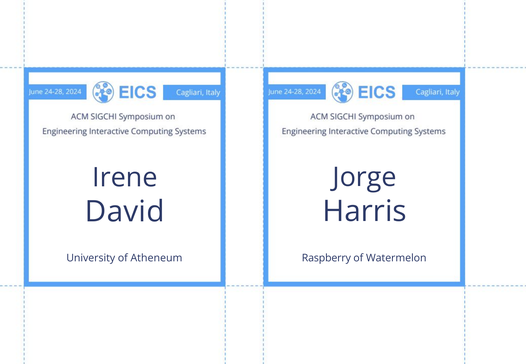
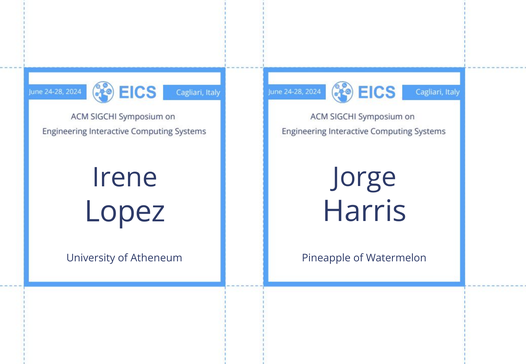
David: David -> Lopez
Raspberry: Raspberry -> Pineapple
